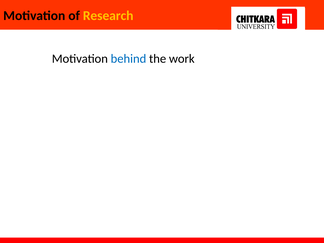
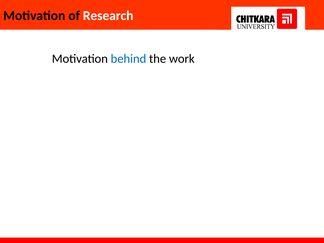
Research colour: yellow -> white
